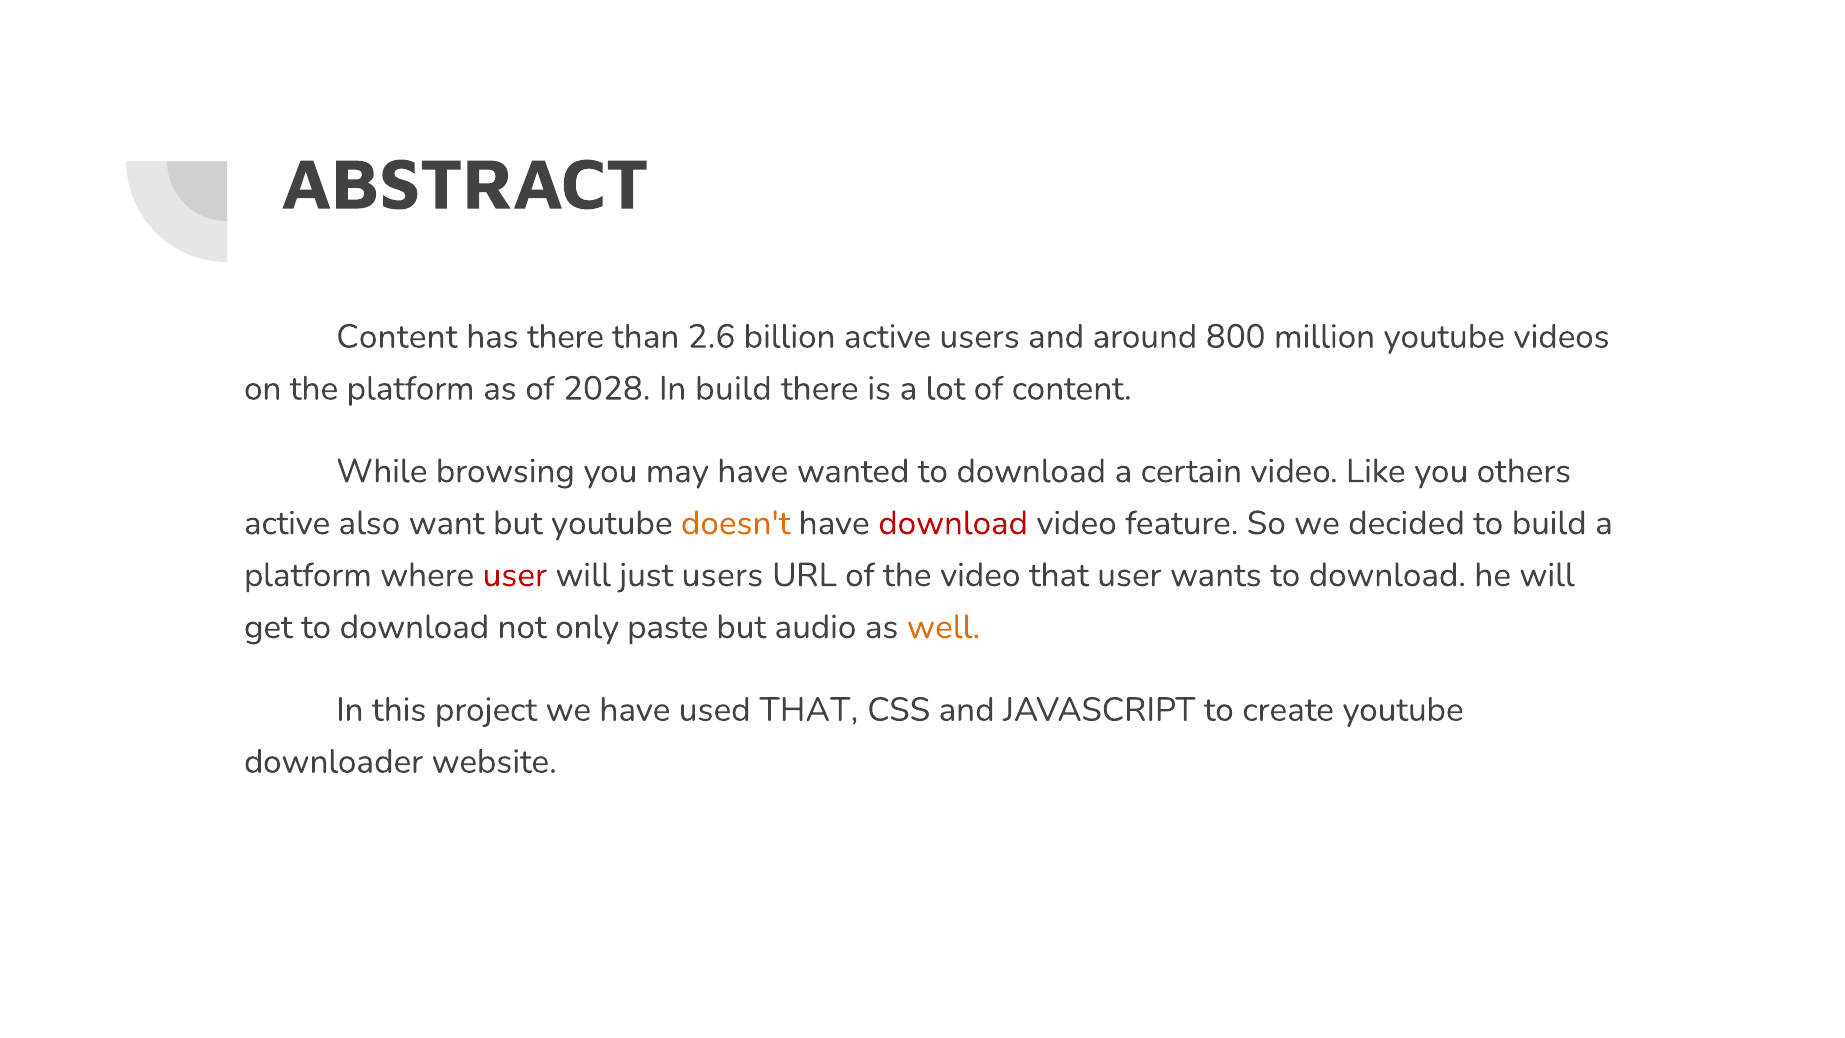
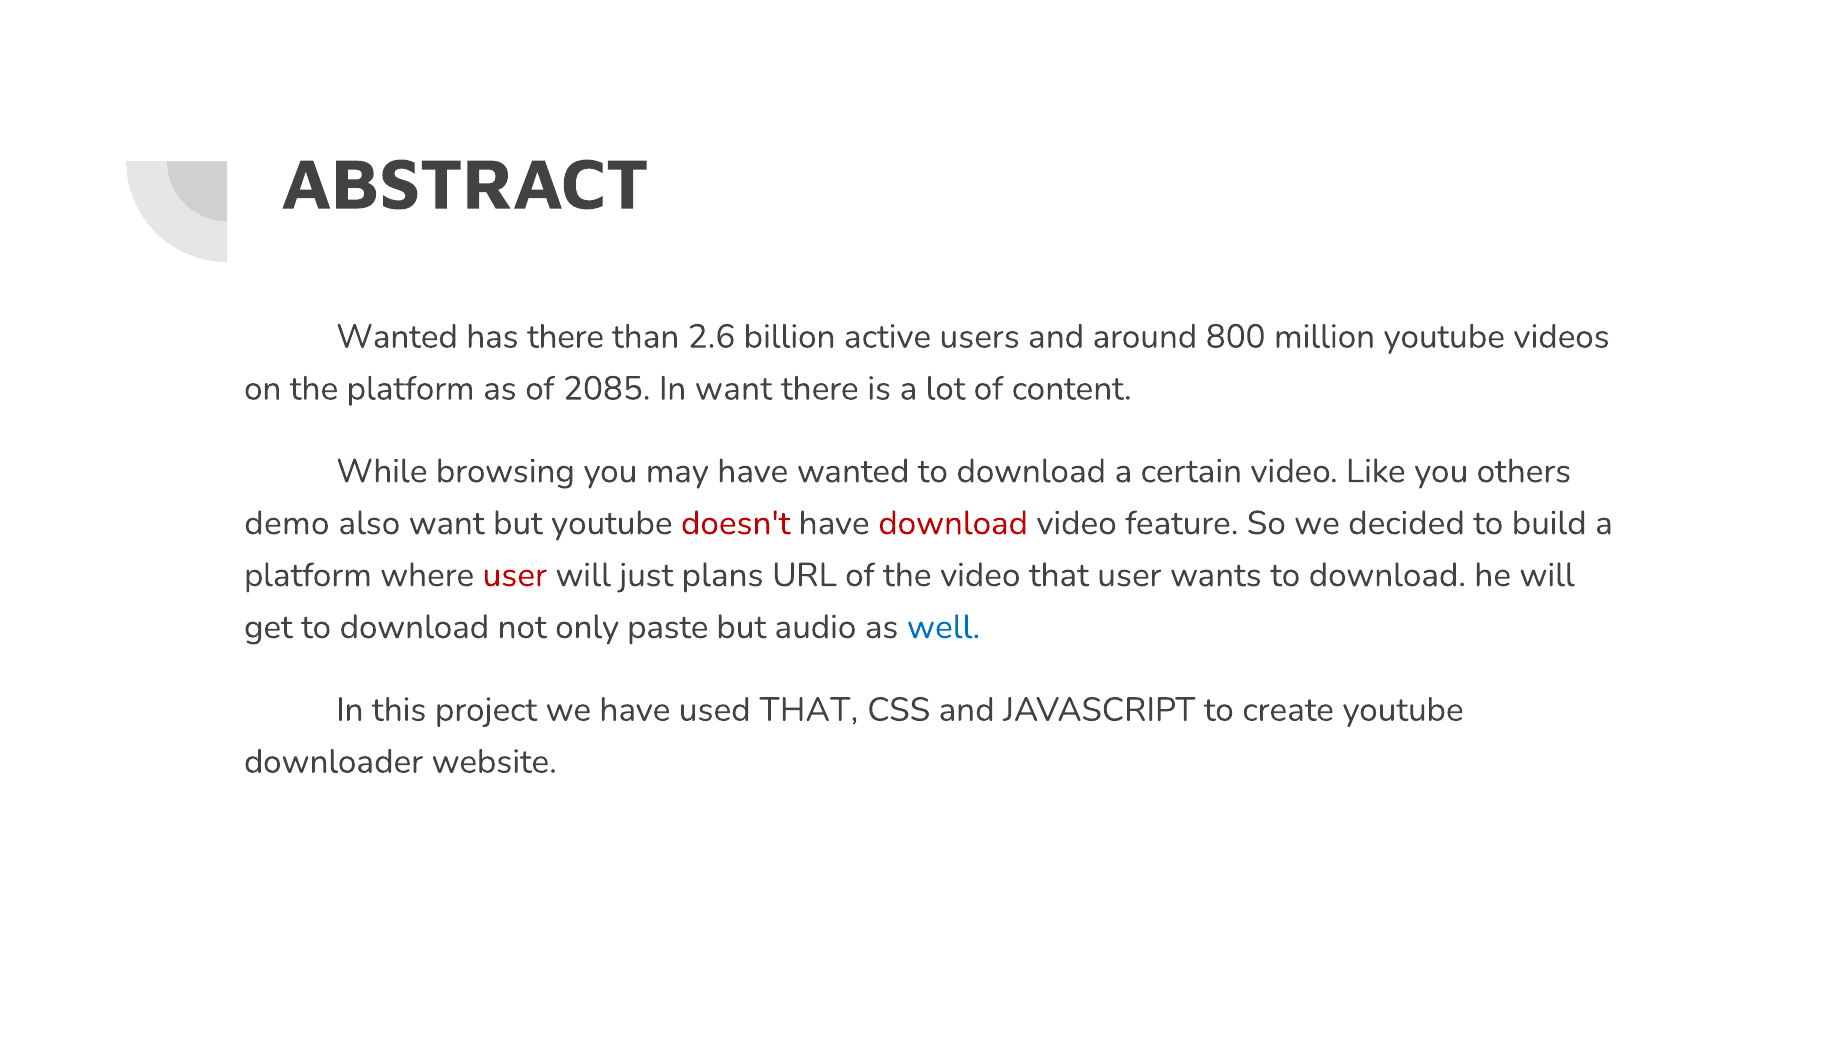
Content at (397, 337): Content -> Wanted
2028: 2028 -> 2085
In build: build -> want
active at (287, 523): active -> demo
doesn't colour: orange -> red
just users: users -> plans
well colour: orange -> blue
